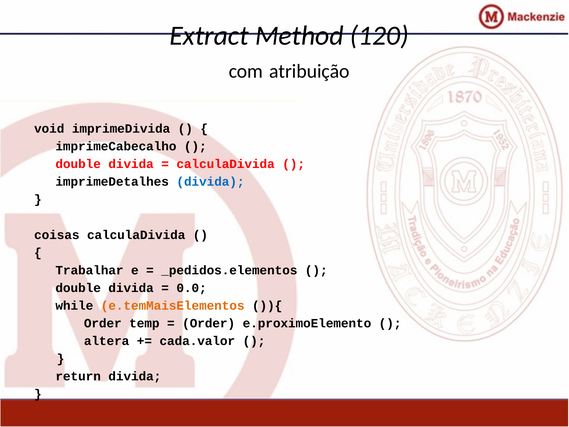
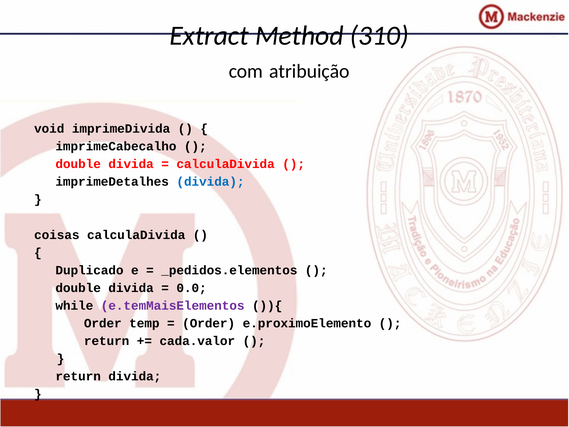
120: 120 -> 310
Trabalhar: Trabalhar -> Duplicado
e.temMaisElementos colour: orange -> purple
altera at (107, 341): altera -> return
